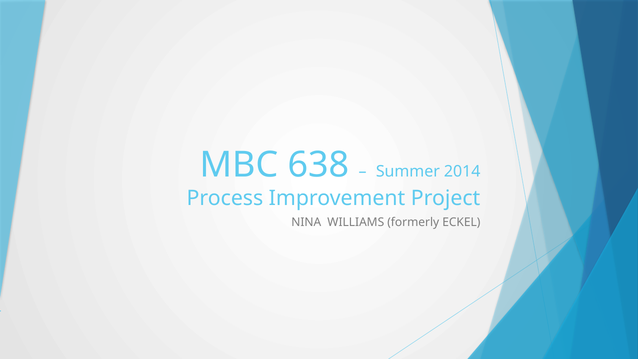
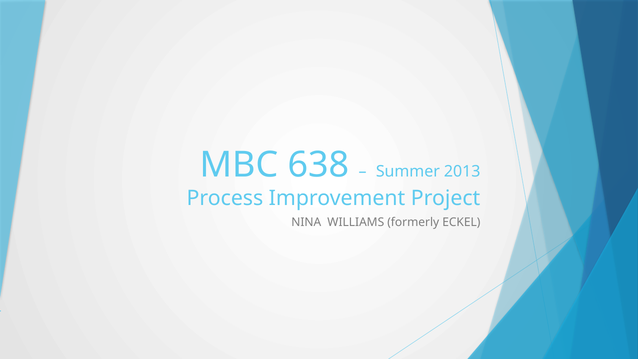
2014: 2014 -> 2013
